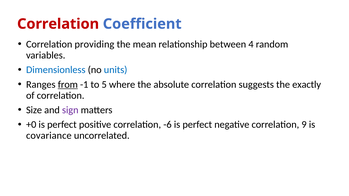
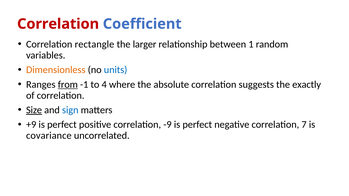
providing: providing -> rectangle
mean: mean -> larger
4: 4 -> 1
Dimensionless colour: blue -> orange
5: 5 -> 4
Size underline: none -> present
sign colour: purple -> blue
+0: +0 -> +9
-6: -6 -> -9
9: 9 -> 7
